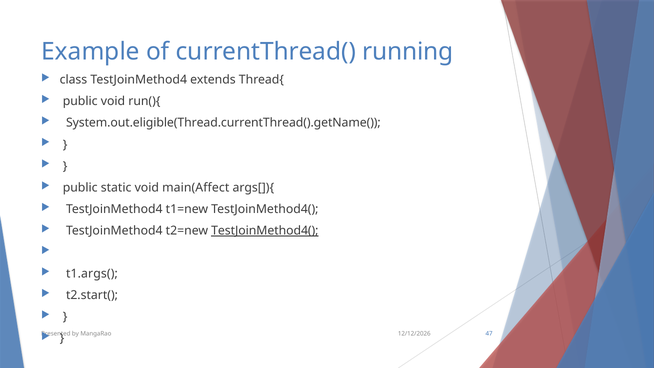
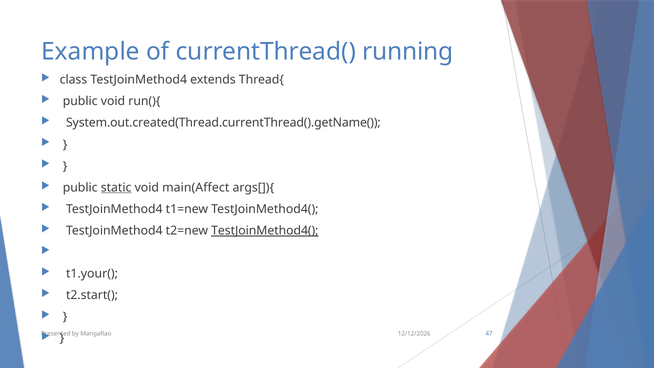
System.out.eligible(Thread.currentThread().getName(: System.out.eligible(Thread.currentThread().getName( -> System.out.created(Thread.currentThread().getName(
static underline: none -> present
t1.args(: t1.args( -> t1.your(
